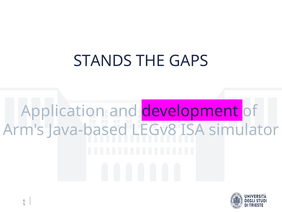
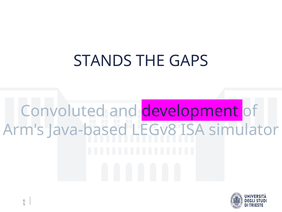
Application: Application -> Convoluted
